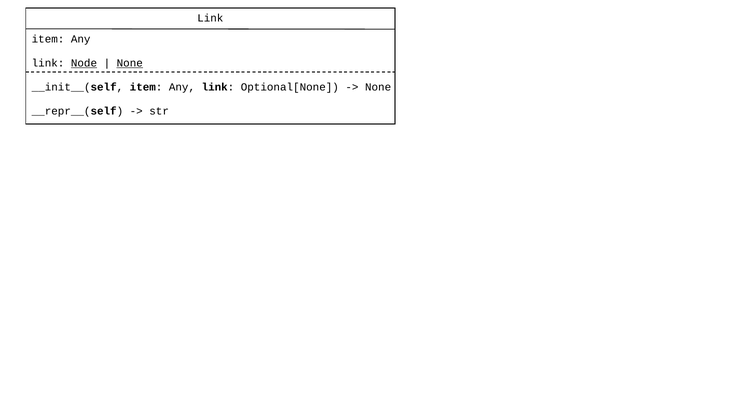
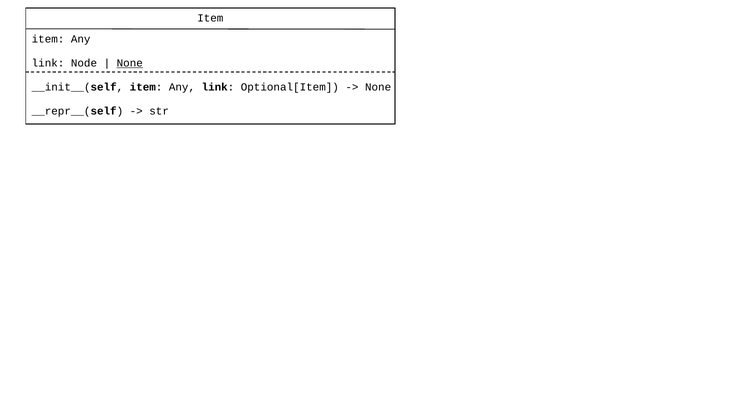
Link at (210, 18): Link -> Item
Node underline: present -> none
Optional[None: Optional[None -> Optional[Item
